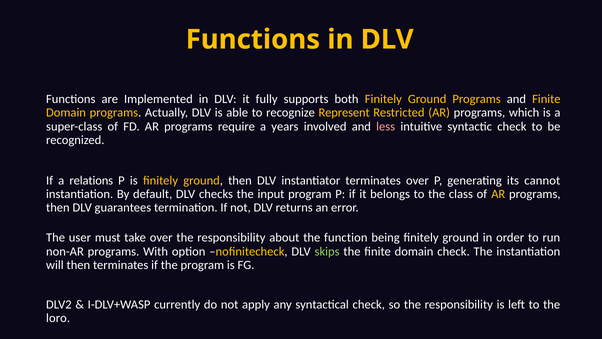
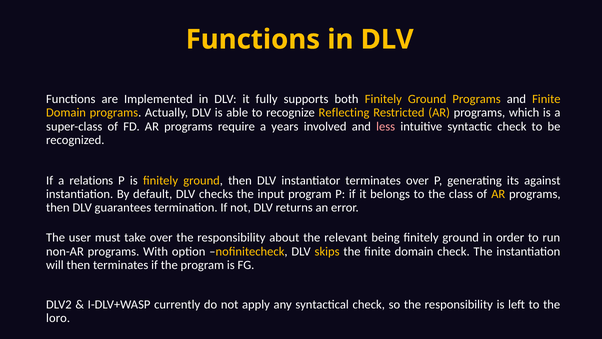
Represent: Represent -> Reflecting
cannot: cannot -> against
function: function -> relevant
skips colour: light green -> yellow
